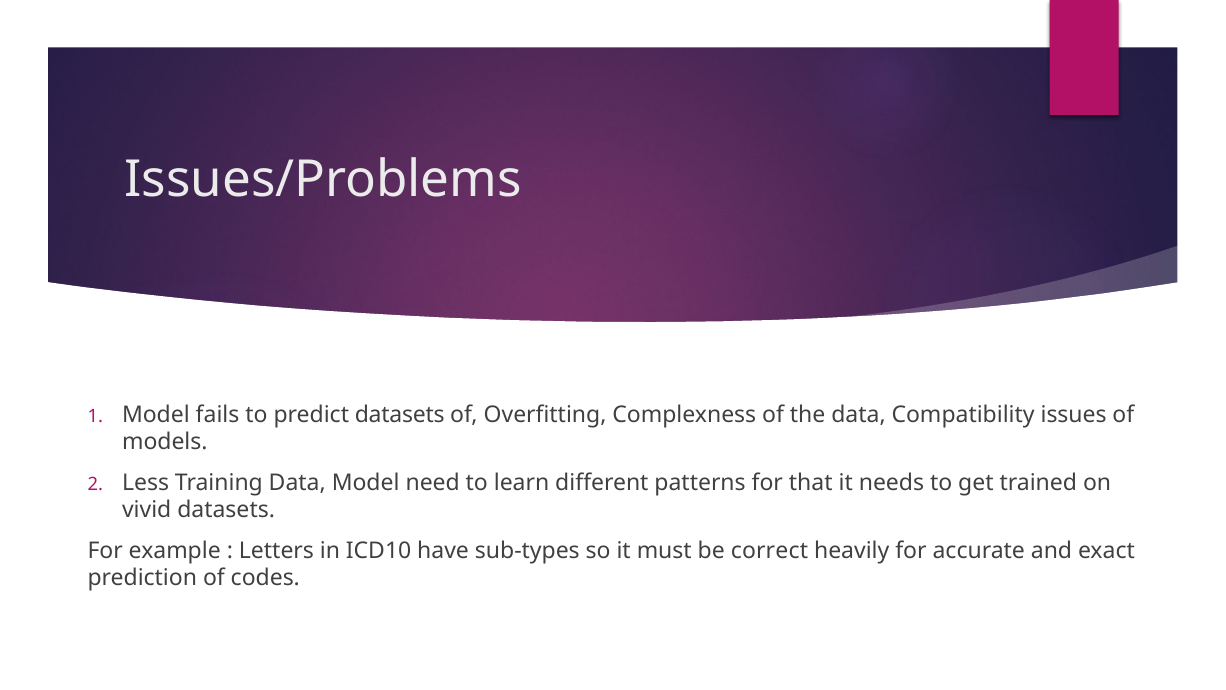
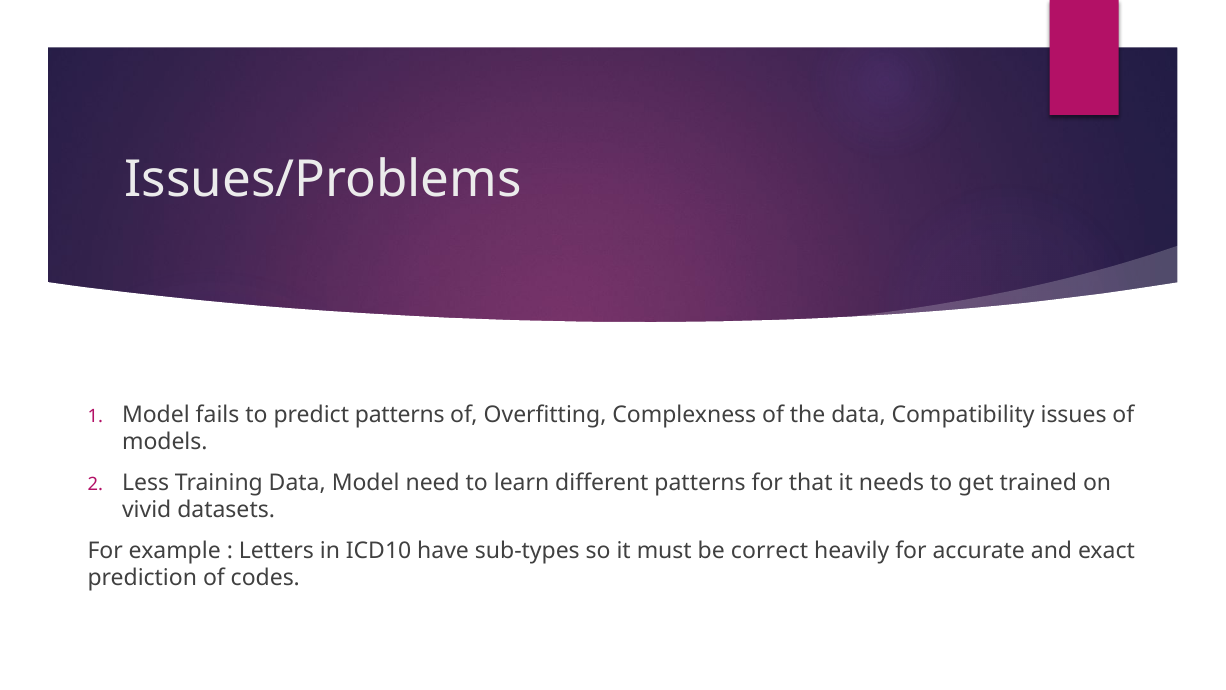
predict datasets: datasets -> patterns
